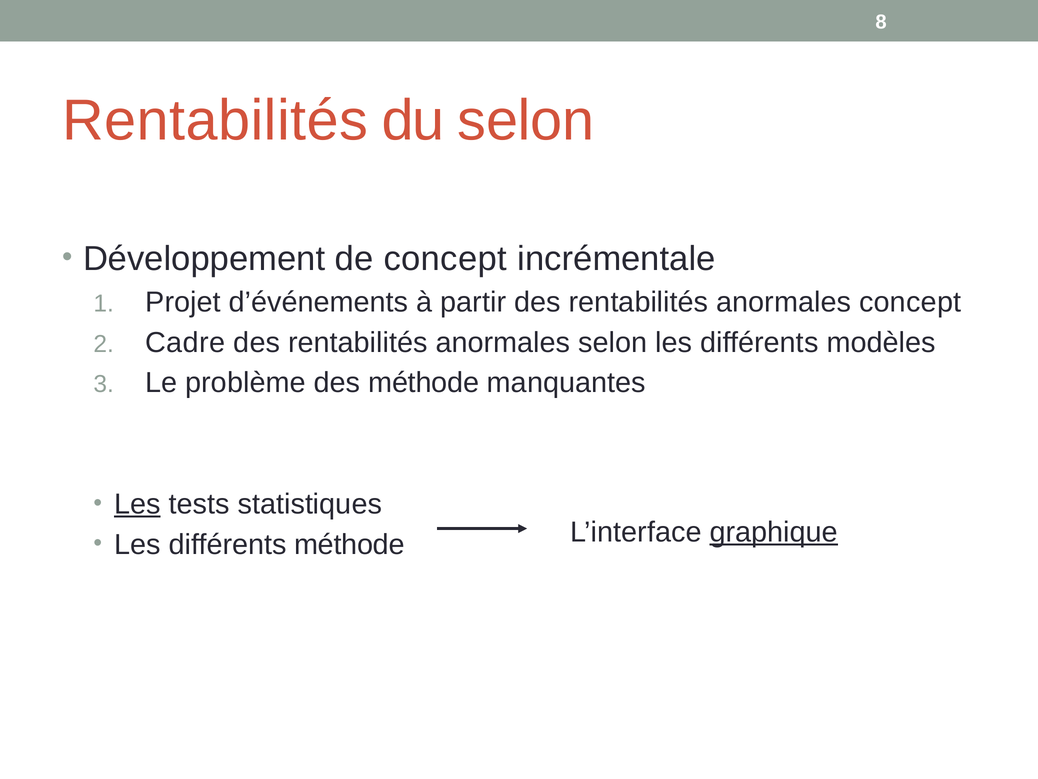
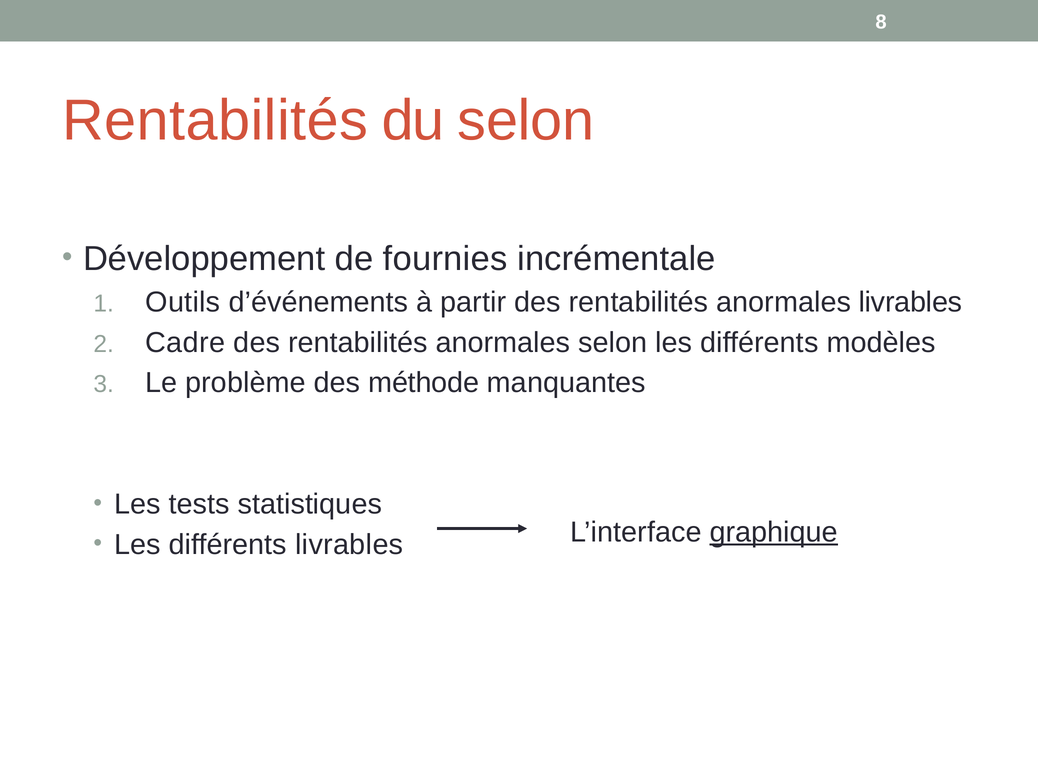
de concept: concept -> fournies
Projet: Projet -> Outils
anormales concept: concept -> livrables
Les at (137, 504) underline: present -> none
différents méthode: méthode -> livrables
